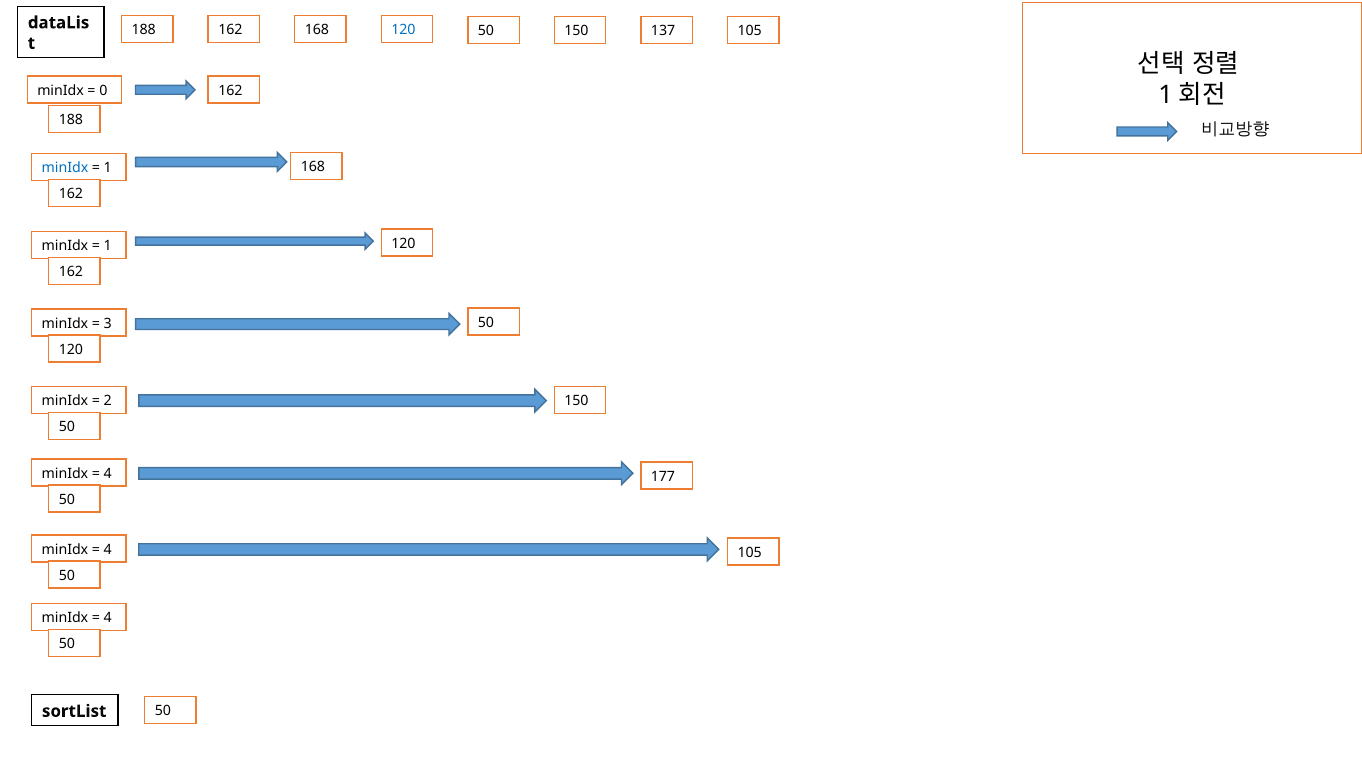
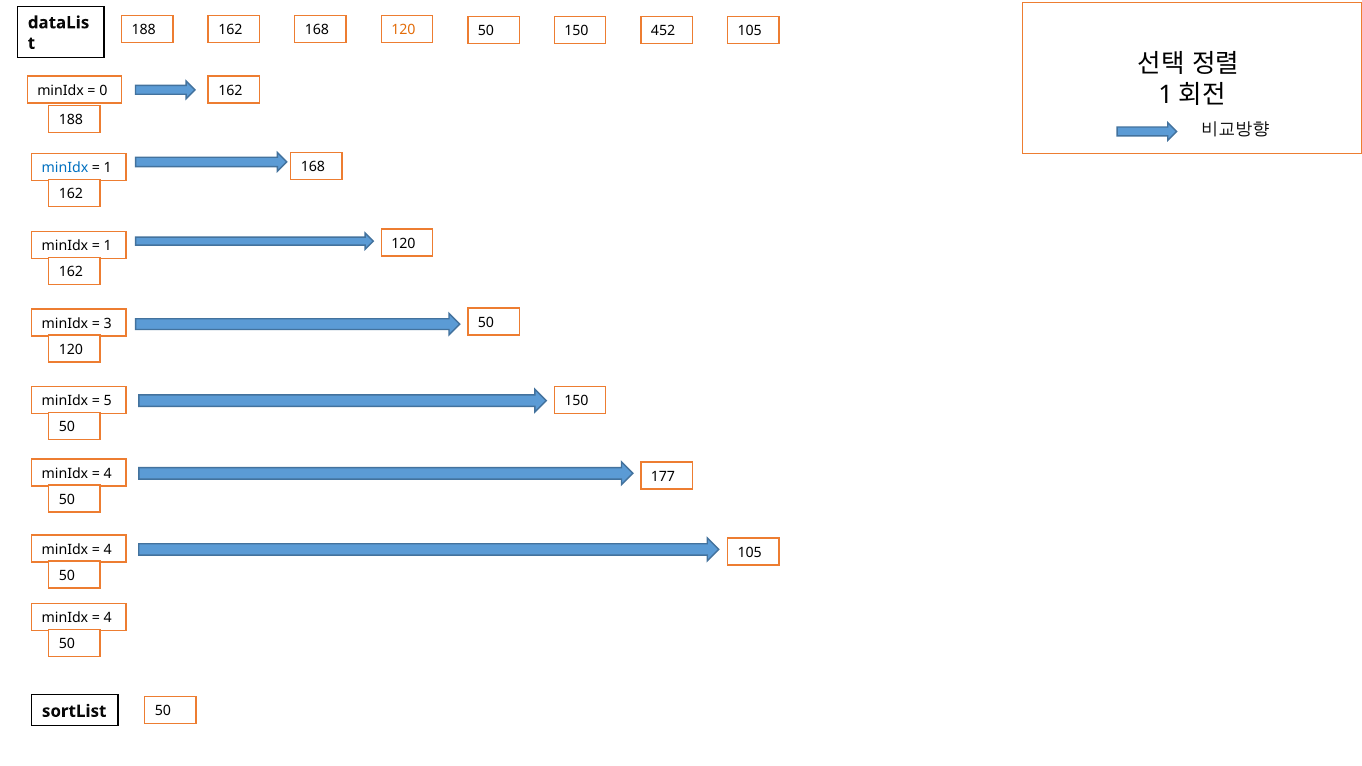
120 at (403, 30) colour: blue -> orange
137: 137 -> 452
2: 2 -> 5
